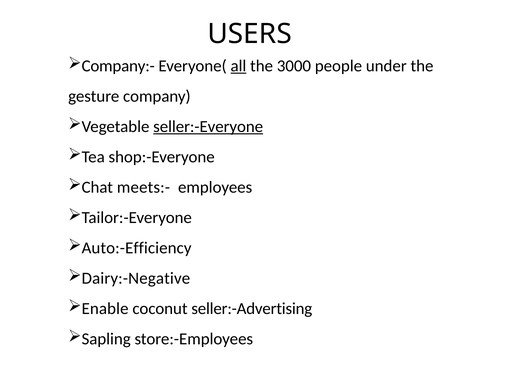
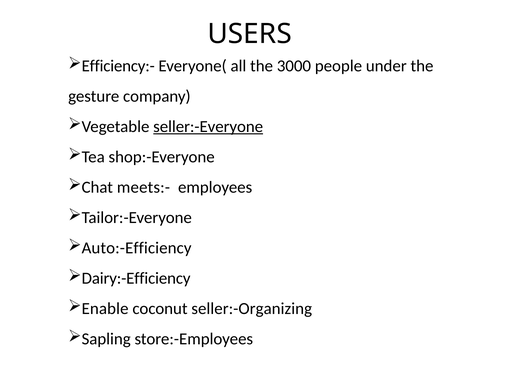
Company:-: Company:- -> Efficiency:-
all underline: present -> none
Dairy:-Negative: Dairy:-Negative -> Dairy:-Efficiency
seller:-Advertising: seller:-Advertising -> seller:-Organizing
